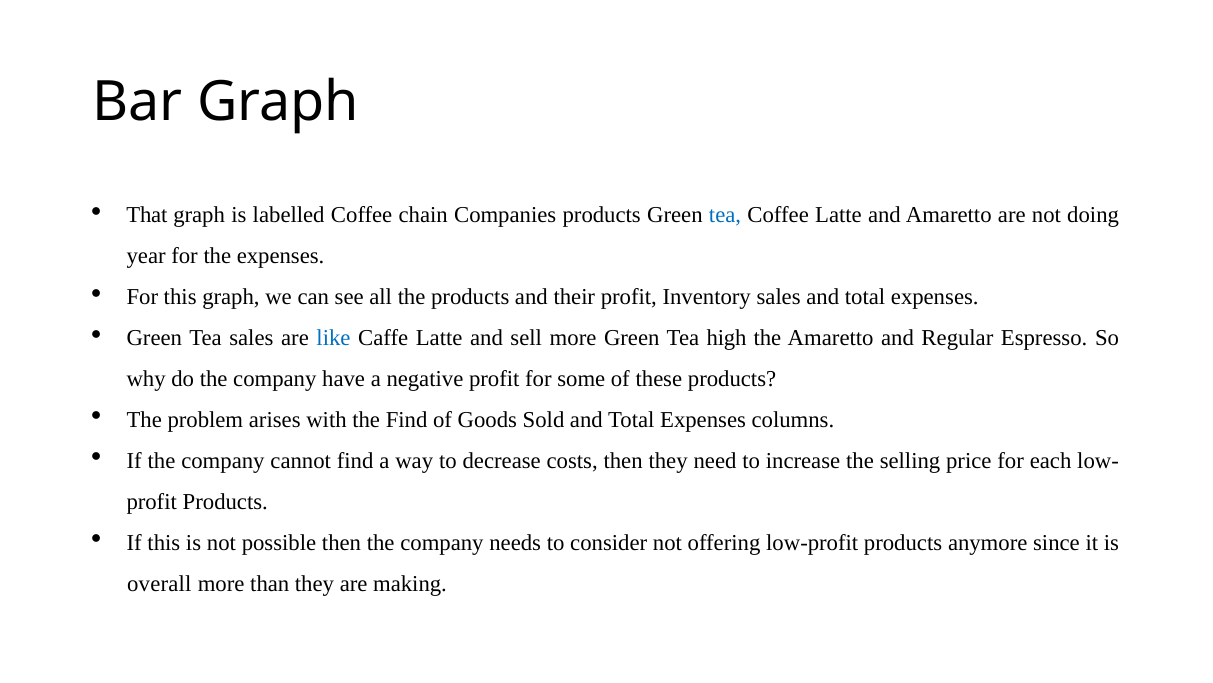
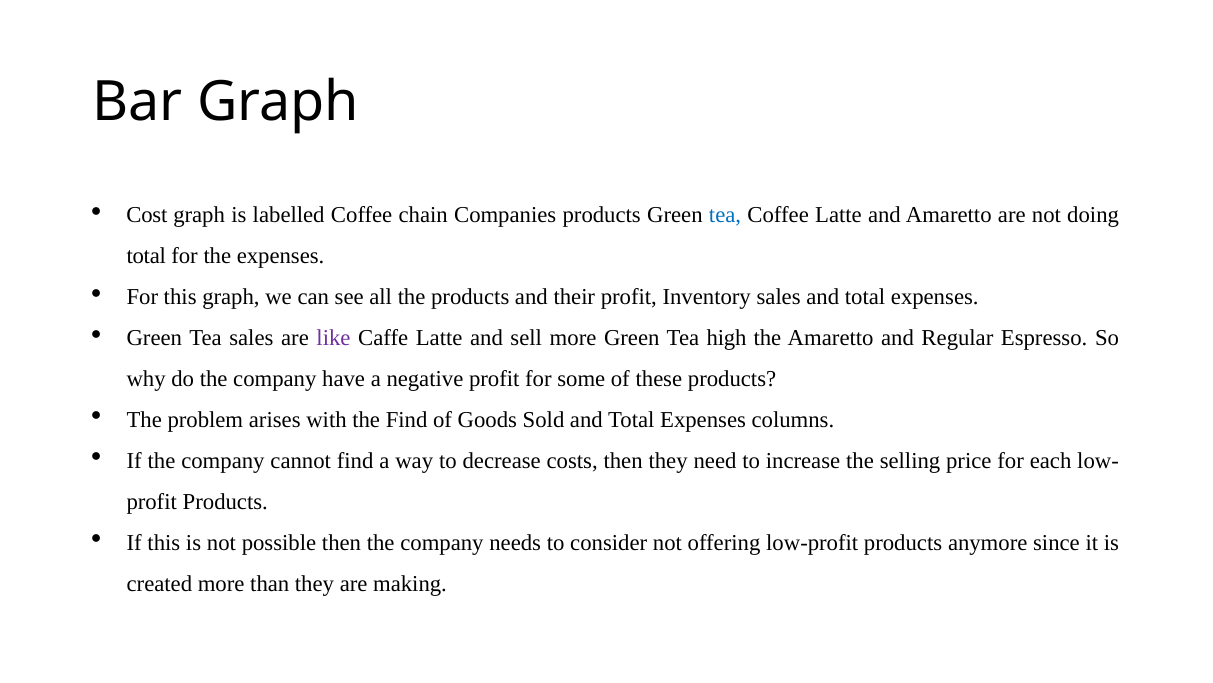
That: That -> Cost
year at (146, 256): year -> total
like colour: blue -> purple
overall: overall -> created
